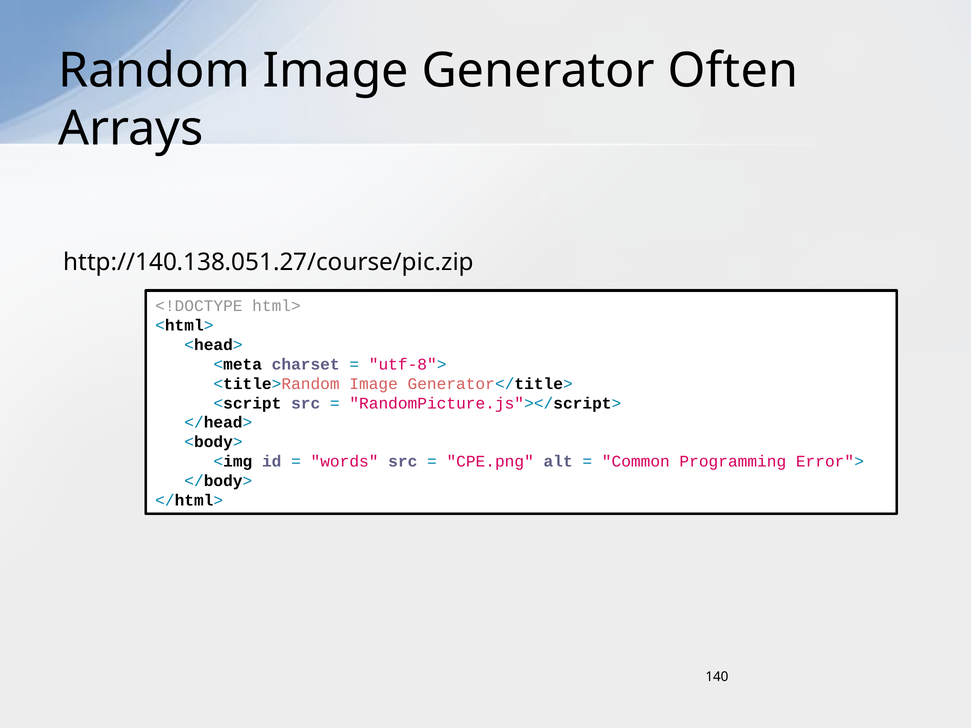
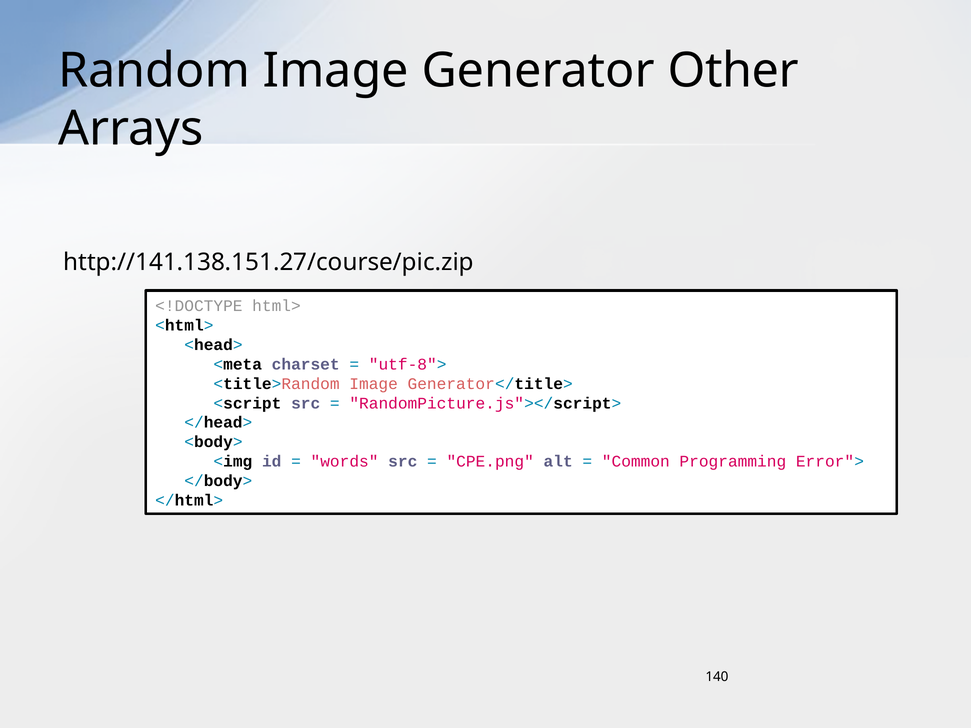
Often: Often -> Other
http://140.138.051.27/course/pic.zip: http://140.138.051.27/course/pic.zip -> http://141.138.151.27/course/pic.zip
